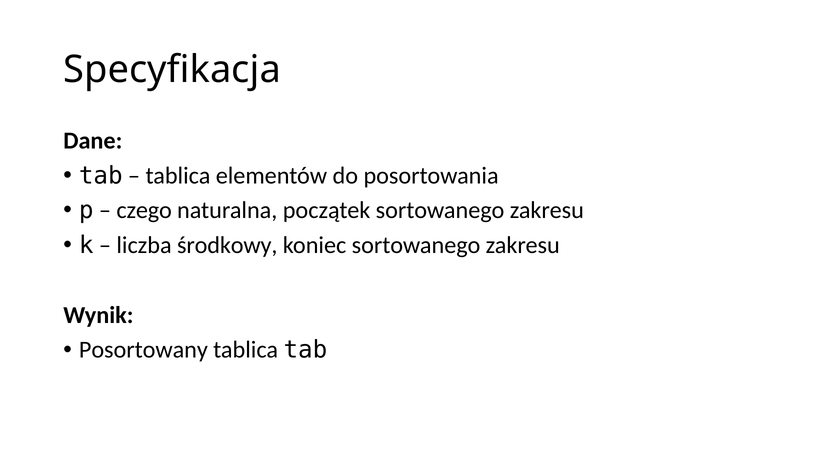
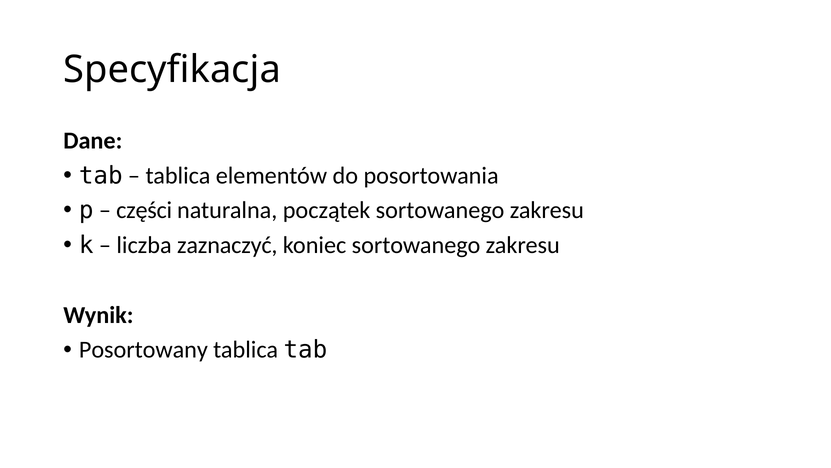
czego: czego -> części
środkowy: środkowy -> zaznaczyć
